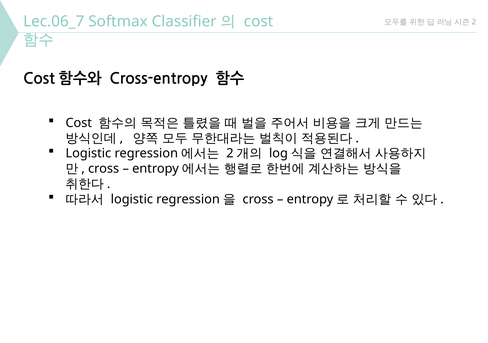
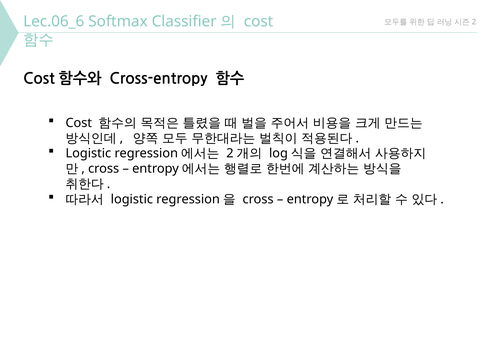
Lec.06_7: Lec.06_7 -> Lec.06_6
